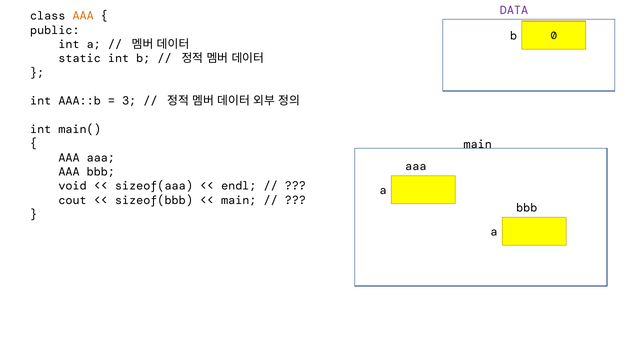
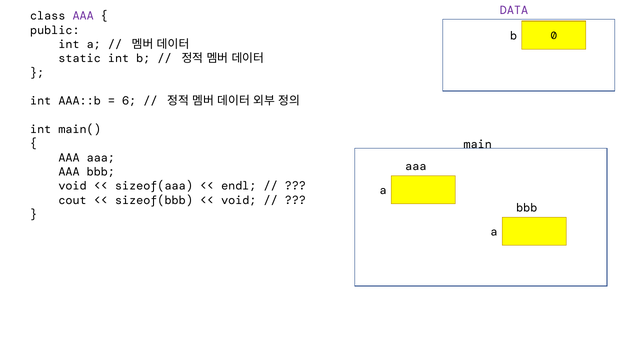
AAA at (83, 16) colour: orange -> purple
3: 3 -> 6
main at (239, 200): main -> void
